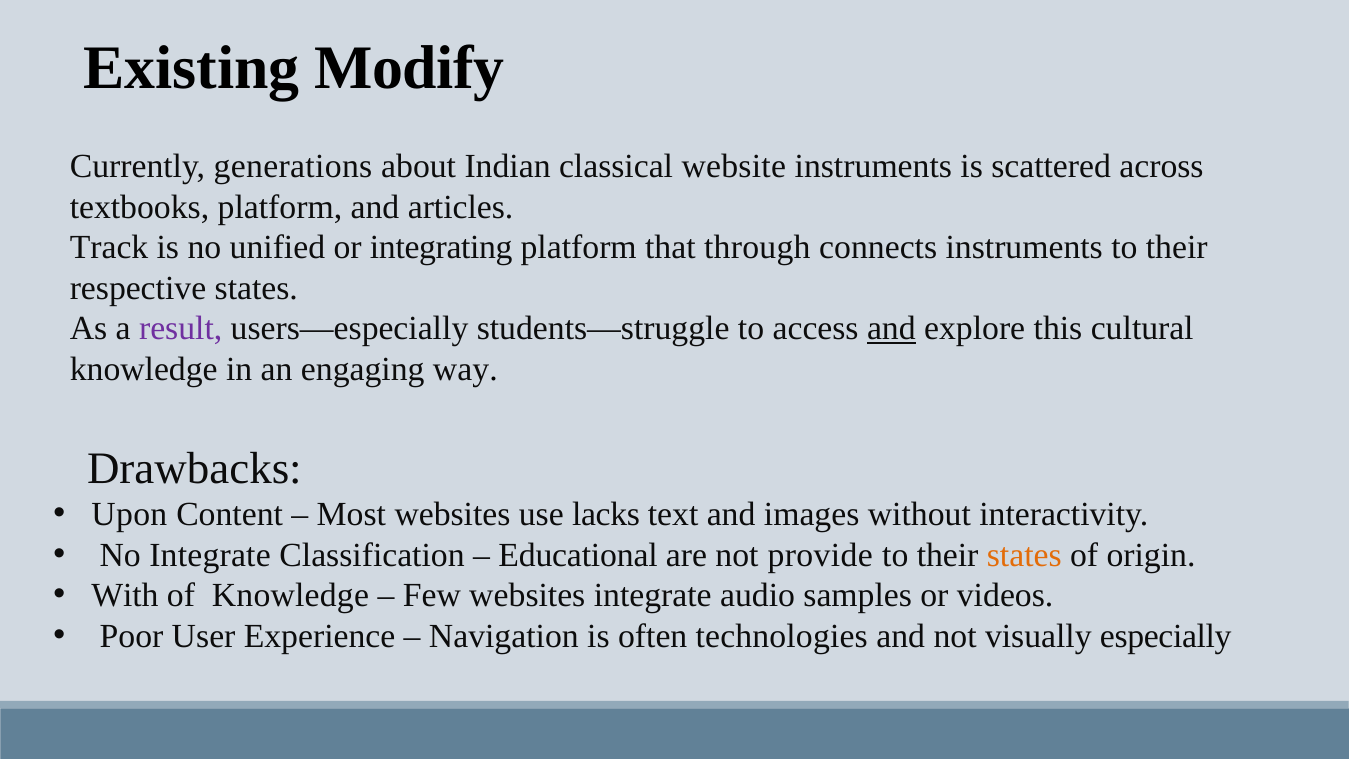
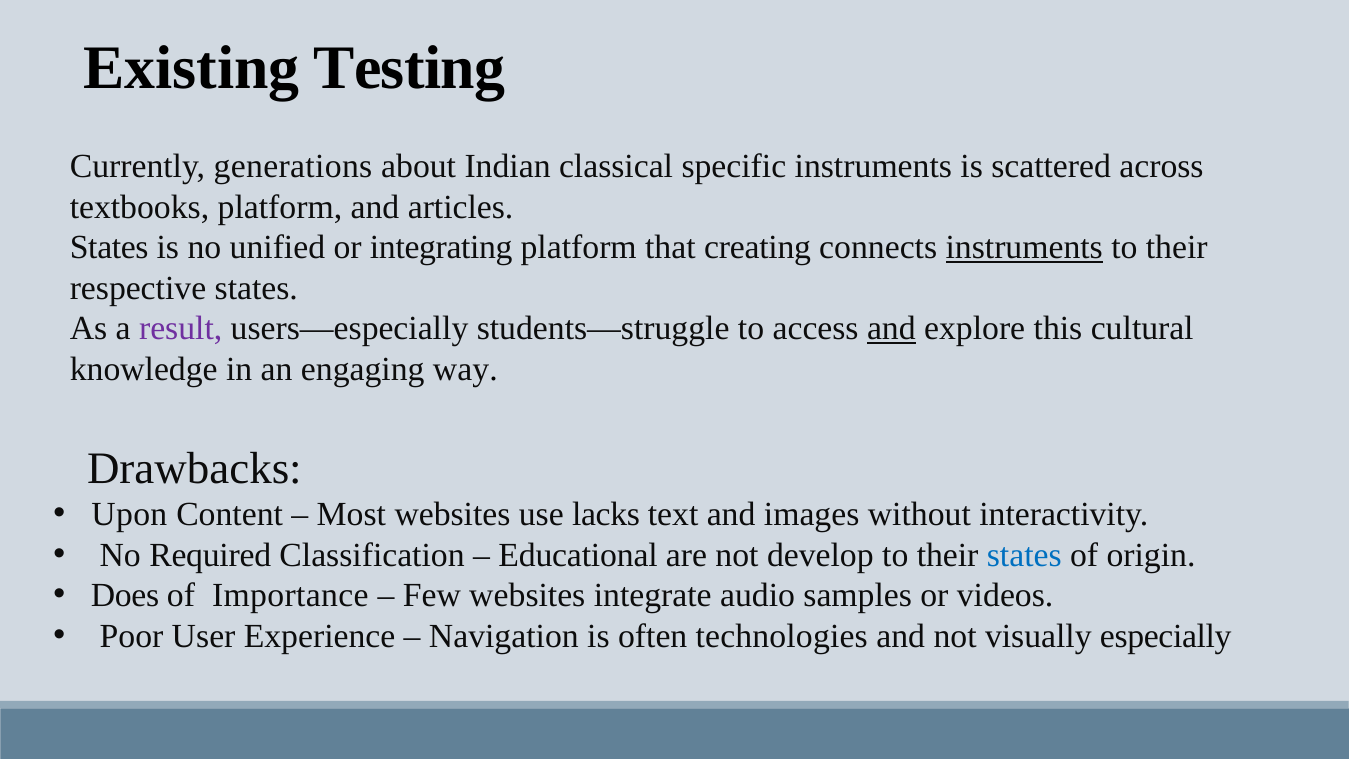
Modify: Modify -> Testing
website: website -> specific
Track at (109, 248): Track -> States
through: through -> creating
instruments at (1024, 248) underline: none -> present
No Integrate: Integrate -> Required
provide: provide -> develop
states at (1024, 555) colour: orange -> blue
With: With -> Does
of Knowledge: Knowledge -> Importance
